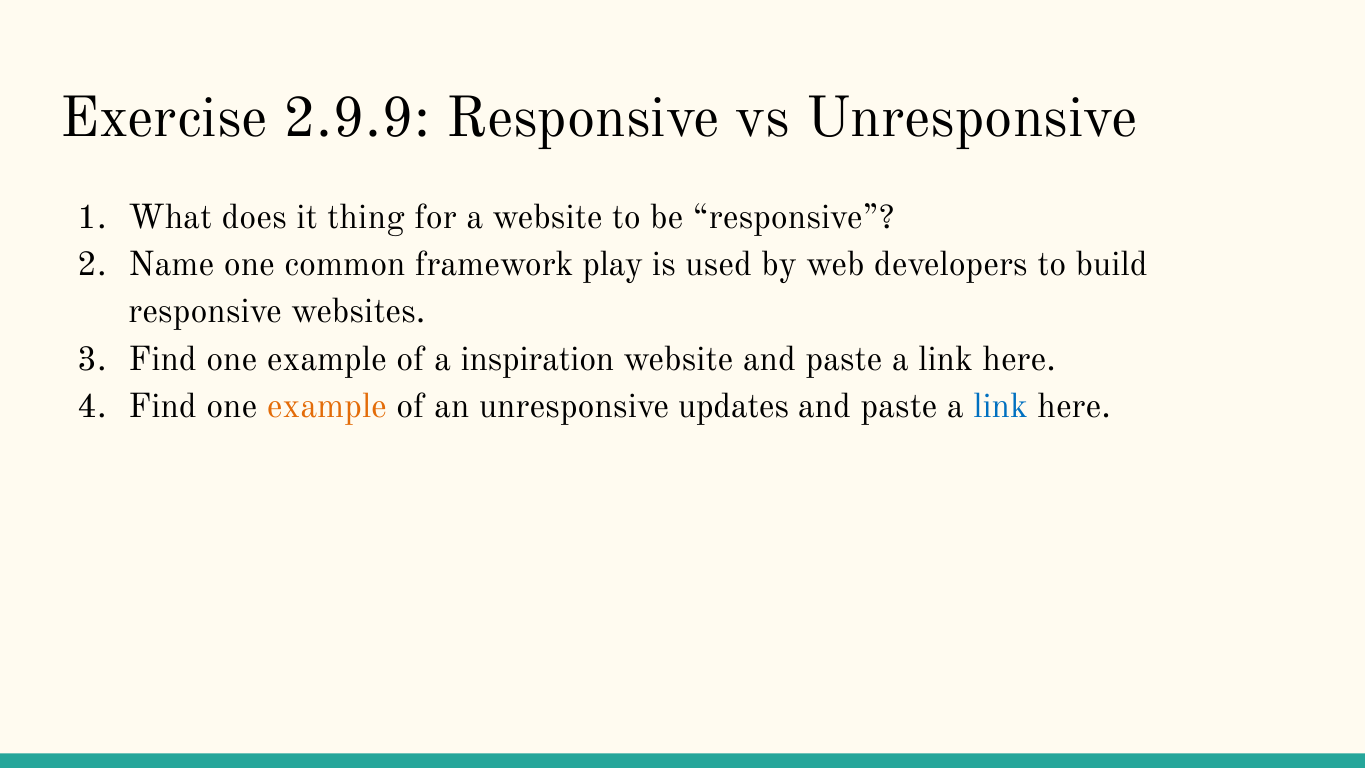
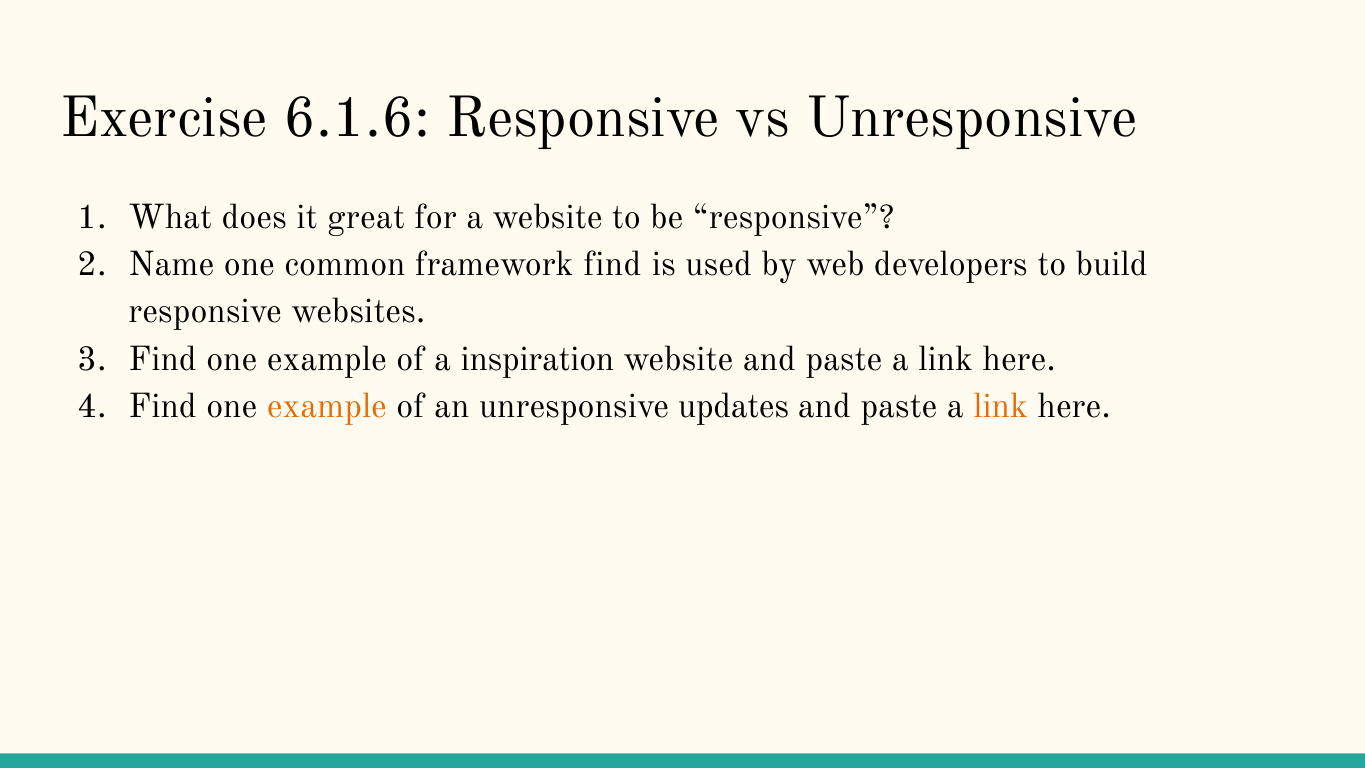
2.9.9: 2.9.9 -> 6.1.6
thing: thing -> great
framework play: play -> find
link at (1001, 406) colour: blue -> orange
